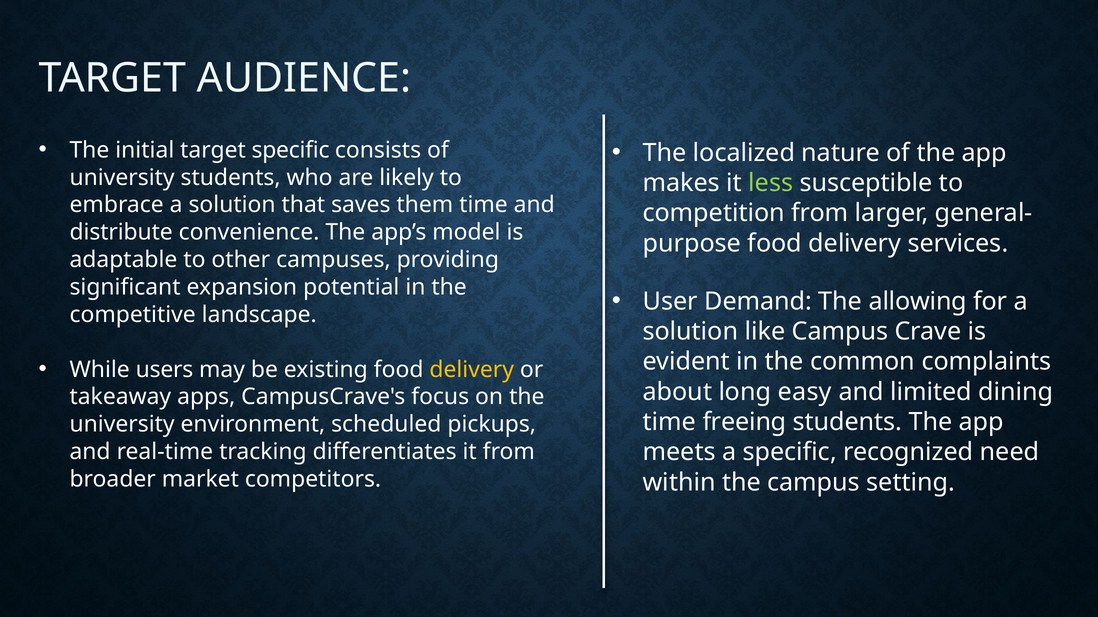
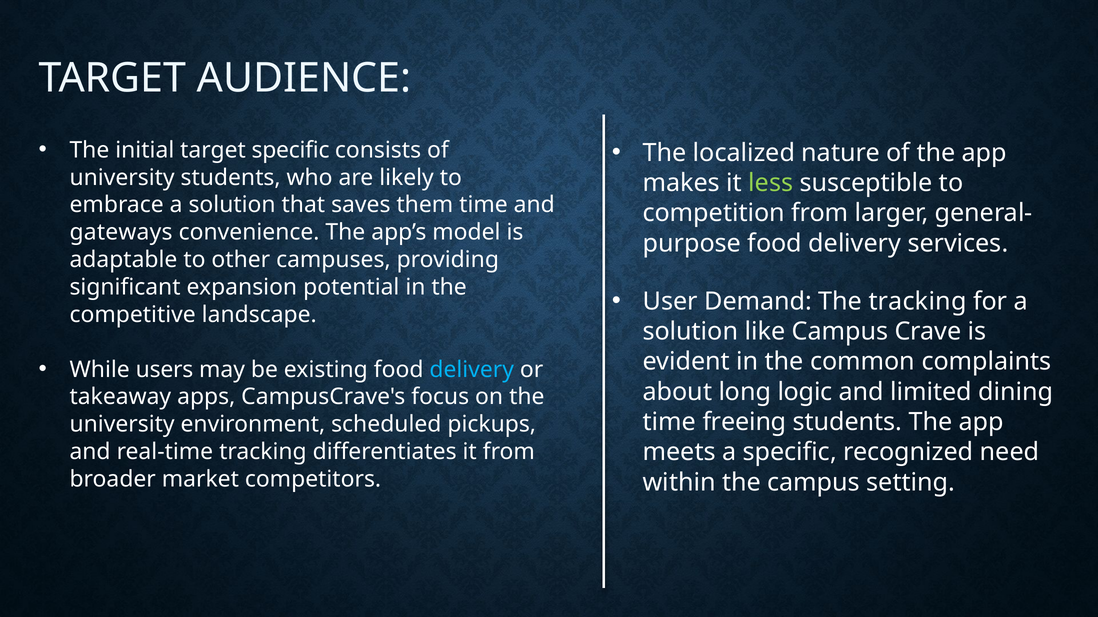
distribute: distribute -> gateways
The allowing: allowing -> tracking
delivery at (472, 370) colour: yellow -> light blue
easy: easy -> logic
